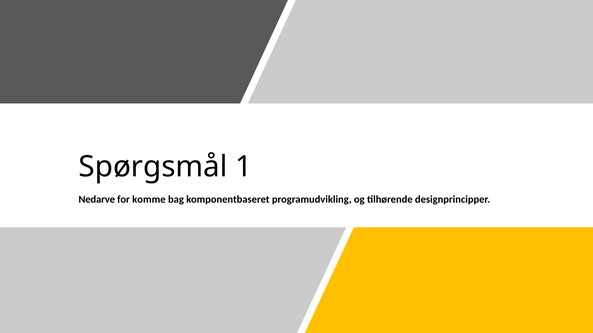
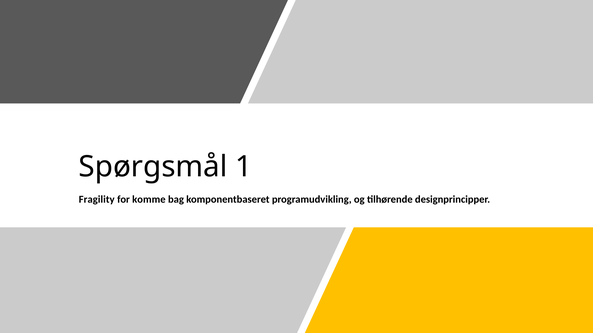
Nedarve: Nedarve -> Fragility
